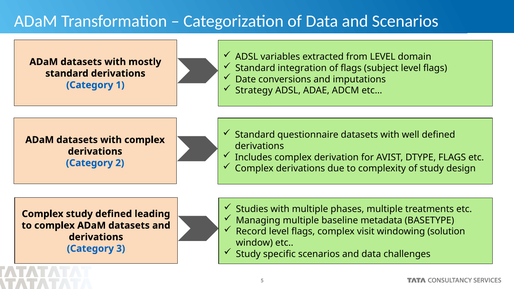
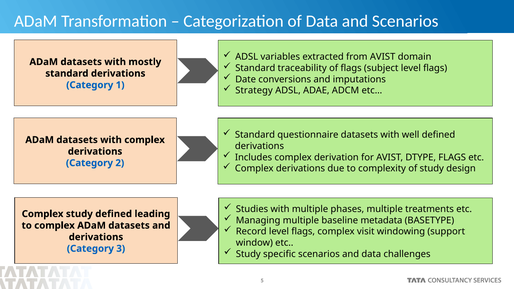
from LEVEL: LEVEL -> AVIST
integration: integration -> traceability
solution: solution -> support
